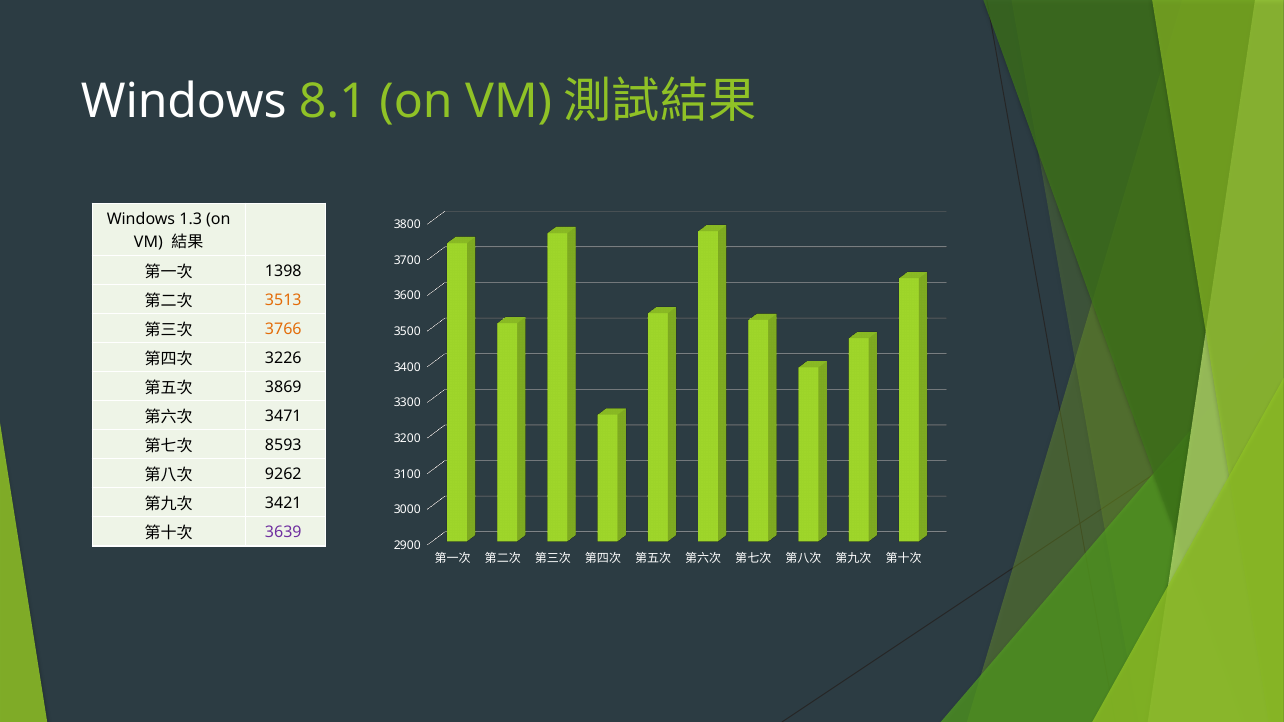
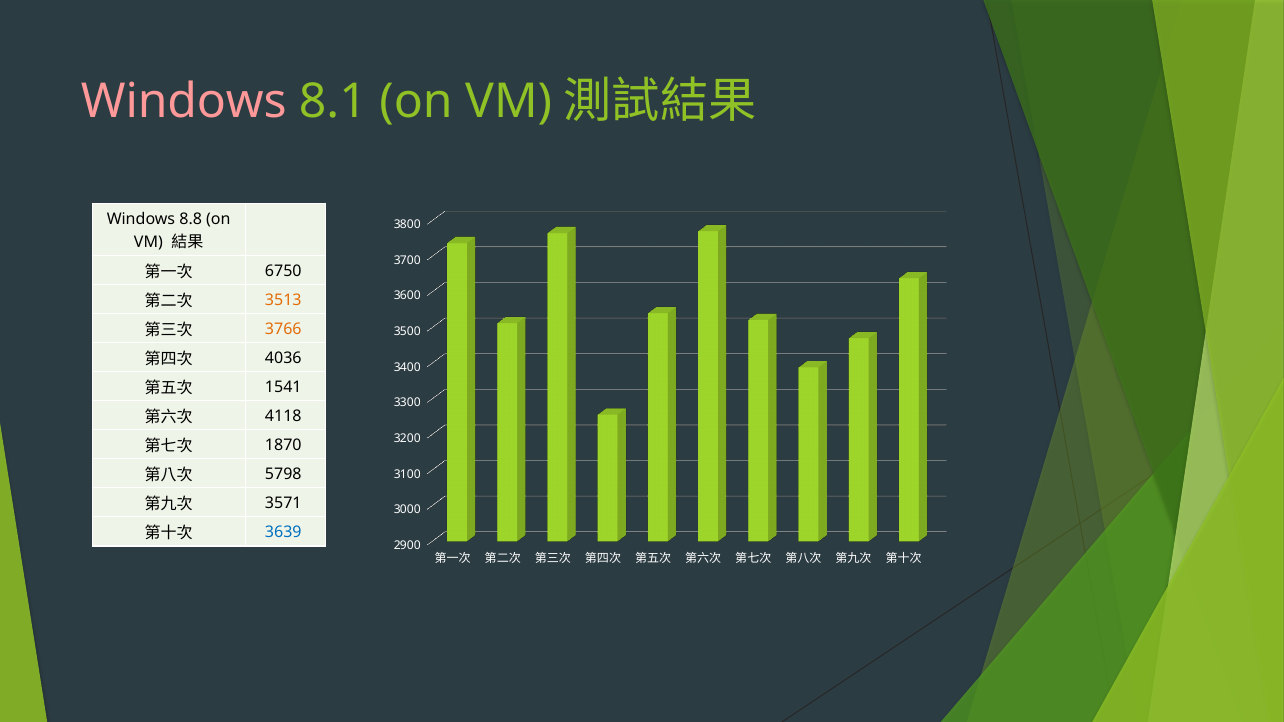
Windows at (184, 101) colour: white -> pink
1.3: 1.3 -> 8.8
1398: 1398 -> 6750
3226: 3226 -> 4036
3869: 3869 -> 1541
3471: 3471 -> 4118
8593: 8593 -> 1870
9262: 9262 -> 5798
3421: 3421 -> 3571
3639 colour: purple -> blue
